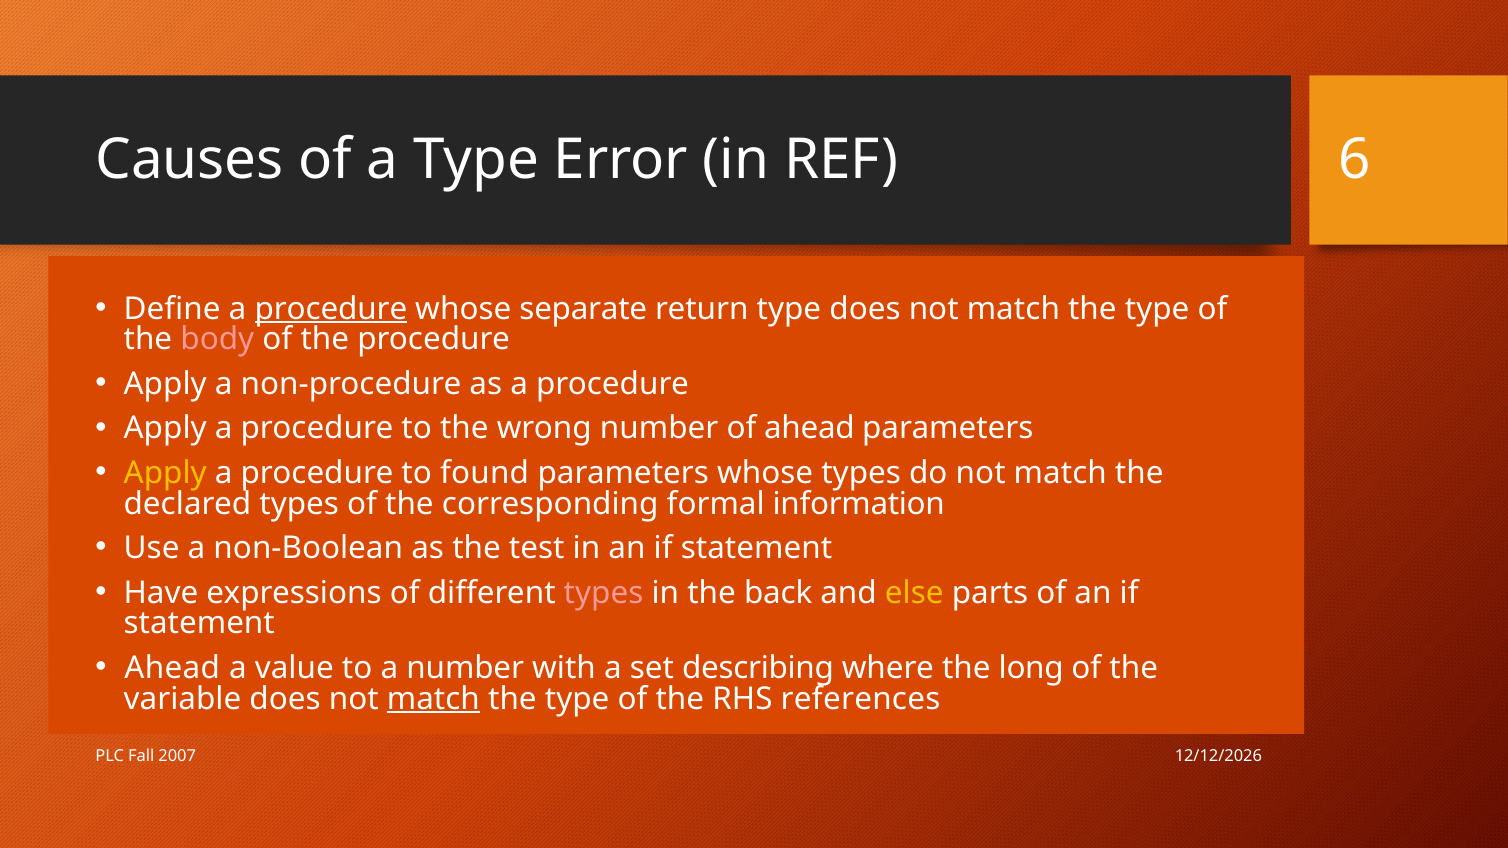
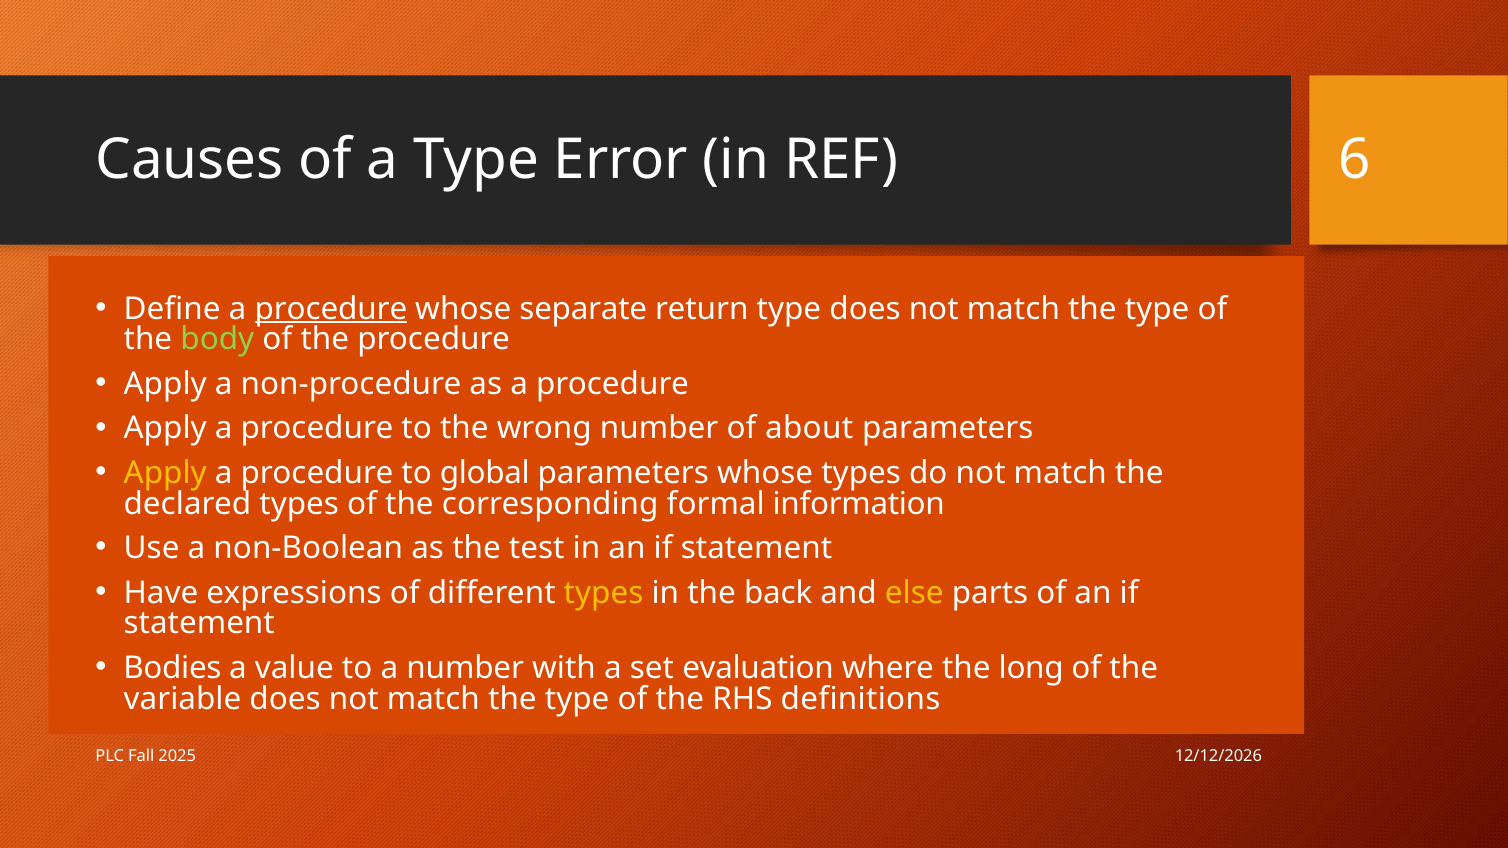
body colour: pink -> light green
of ahead: ahead -> about
found: found -> global
types at (604, 593) colour: pink -> yellow
Ahead at (172, 668): Ahead -> Bodies
describing: describing -> evaluation
match at (433, 699) underline: present -> none
references: references -> definitions
2007: 2007 -> 2025
